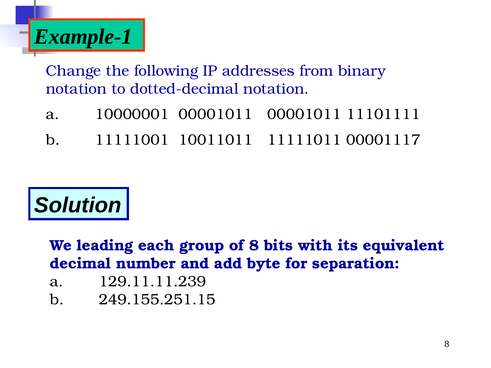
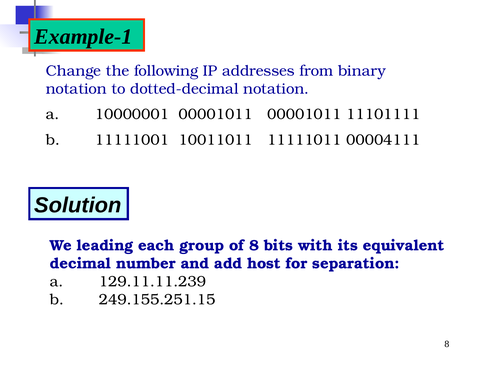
00001117: 00001117 -> 00004111
byte: byte -> host
